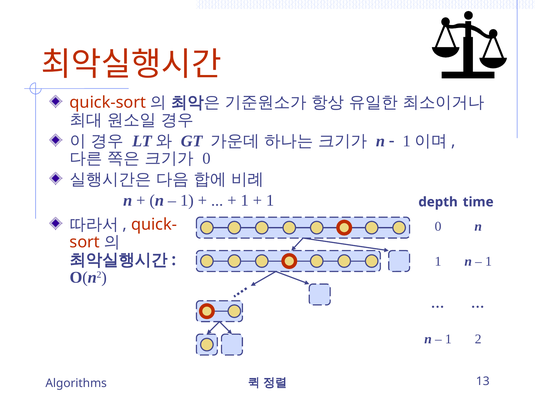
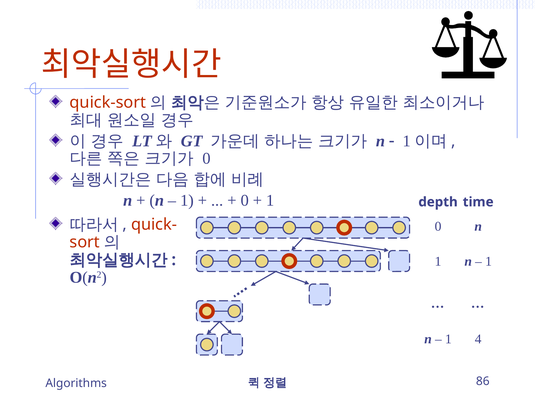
1 at (245, 201): 1 -> 0
2: 2 -> 4
13: 13 -> 86
